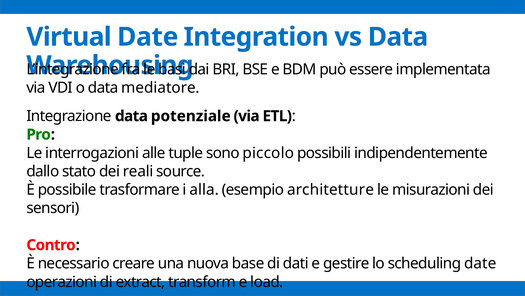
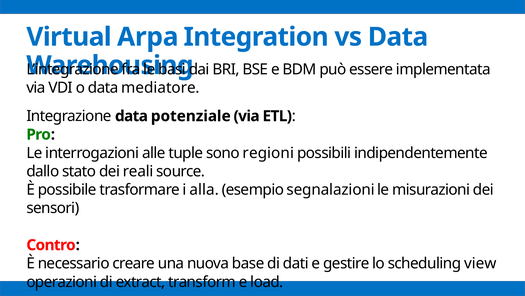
Virtual Date: Date -> Arpa
piccolo: piccolo -> regioni
architetture: architetture -> segnalazioni
scheduling date: date -> view
